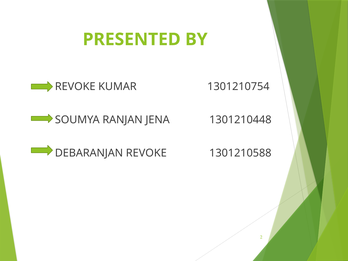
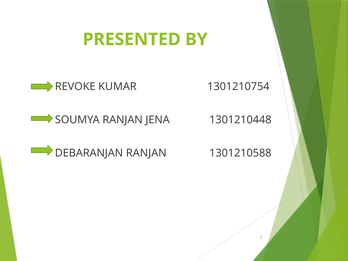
DEBARANJAN REVOKE: REVOKE -> RANJAN
